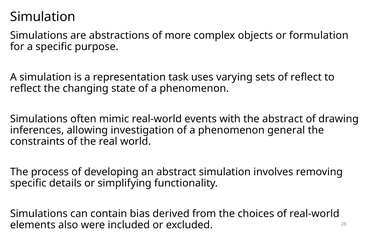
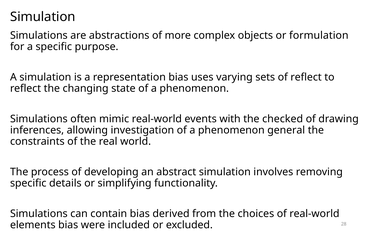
representation task: task -> bias
the abstract: abstract -> checked
elements also: also -> bias
